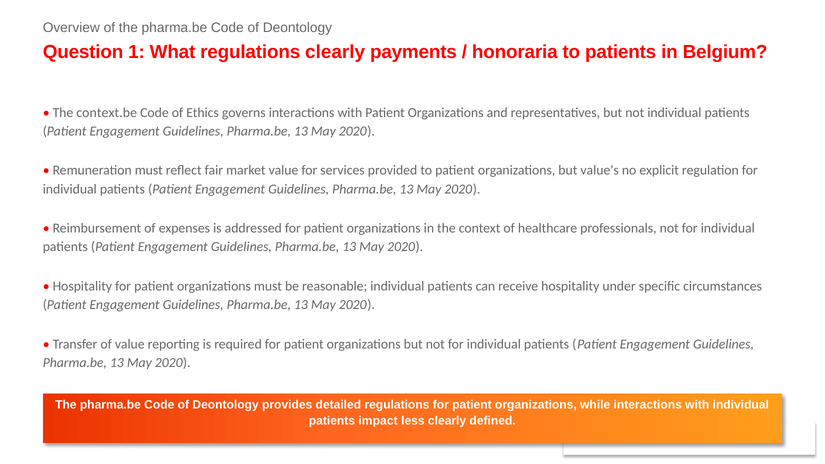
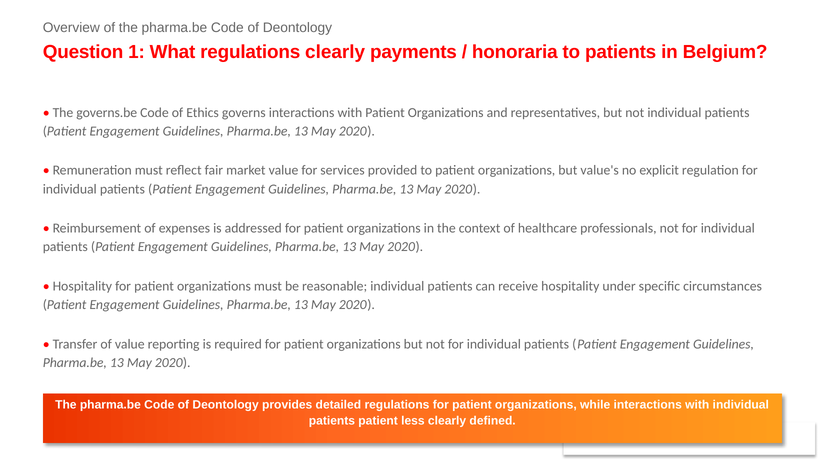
context.be: context.be -> governs.be
impact at (378, 421): impact -> patient
